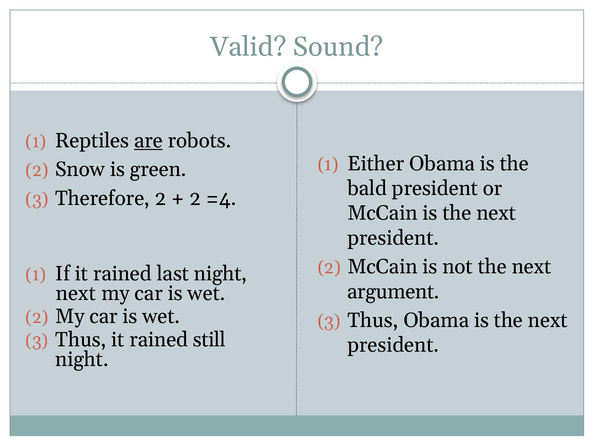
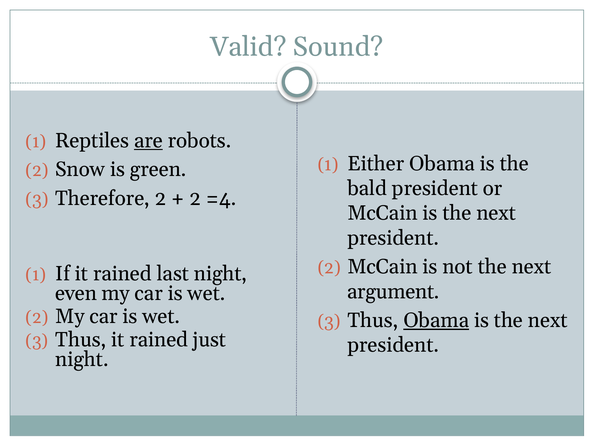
next at (76, 293): next -> even
Obama at (436, 320) underline: none -> present
still: still -> just
